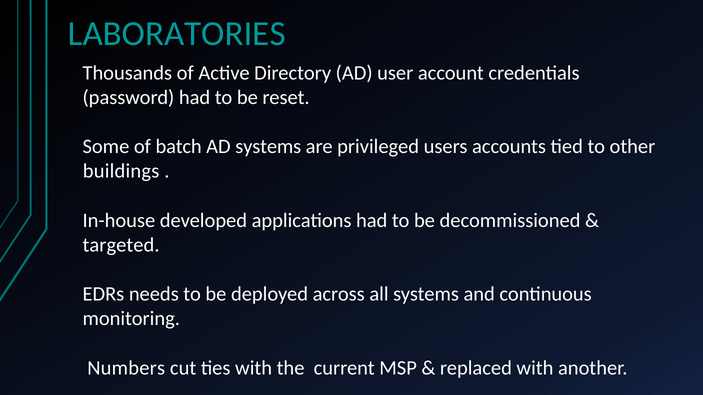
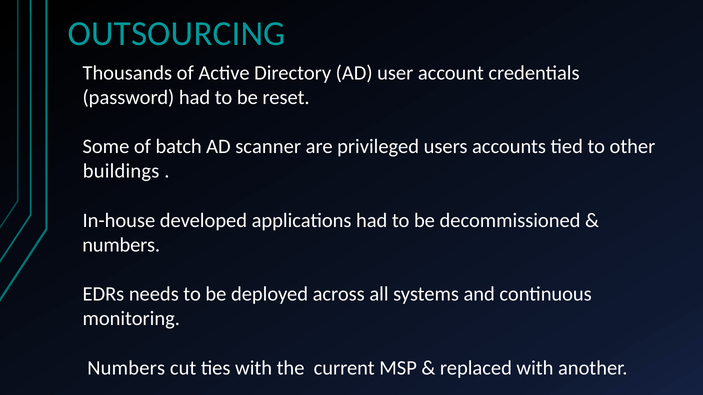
LABORATORIES: LABORATORIES -> OUTSOURCING
AD systems: systems -> scanner
targeted at (121, 245): targeted -> numbers
